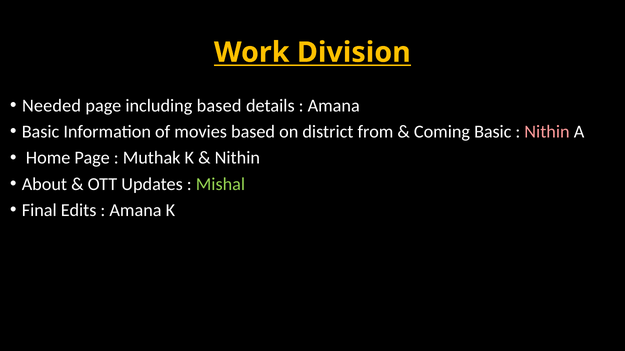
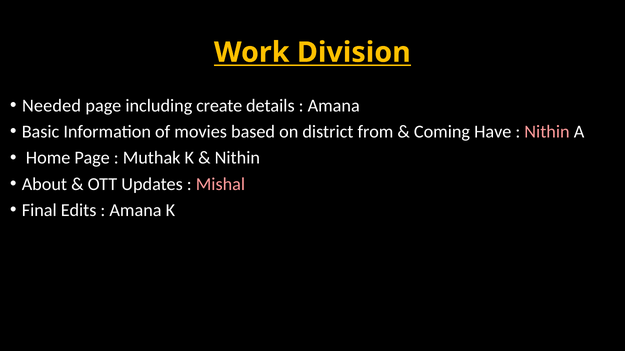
including based: based -> create
Coming Basic: Basic -> Have
Mishal colour: light green -> pink
